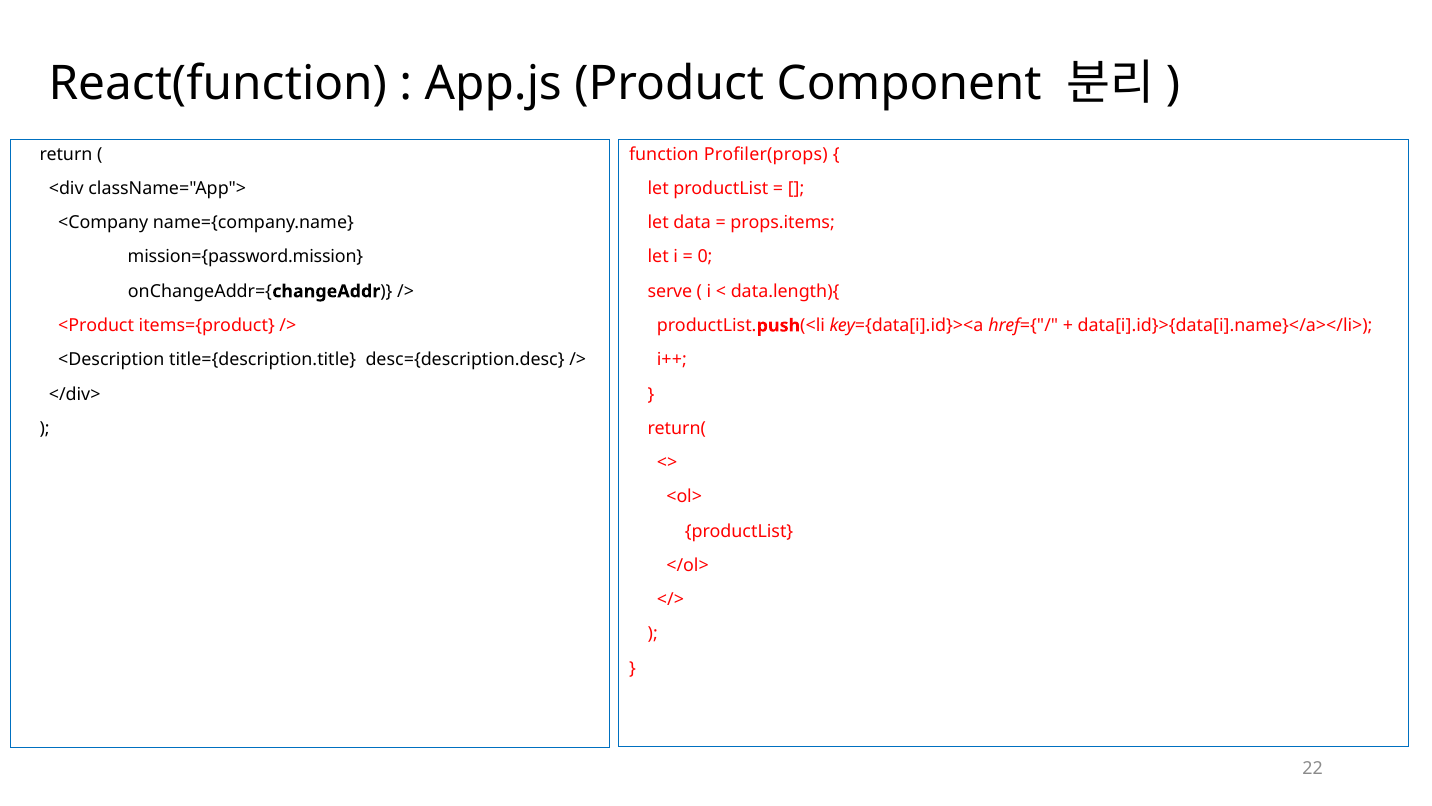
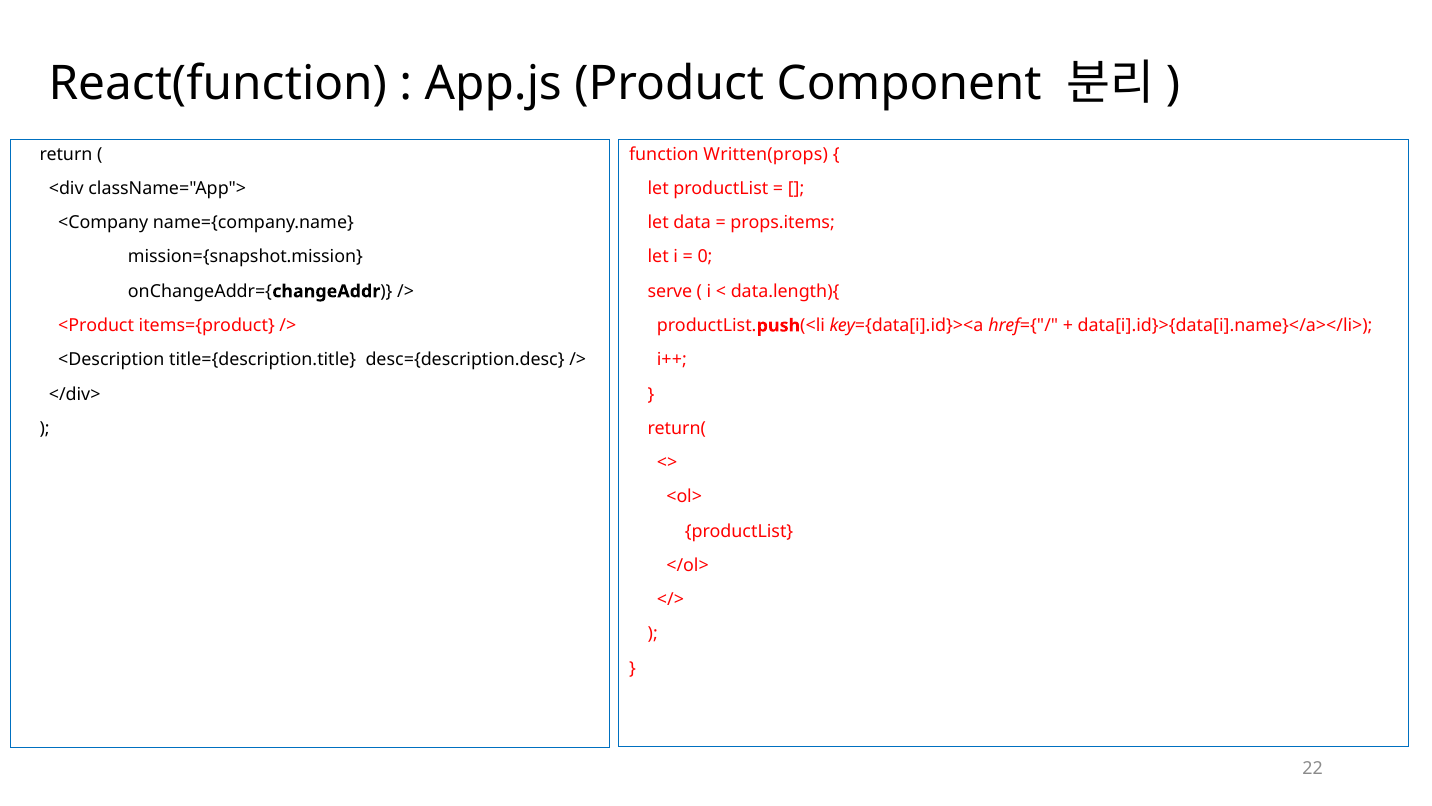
Profiler(props: Profiler(props -> Written(props
mission={password.mission: mission={password.mission -> mission={snapshot.mission
